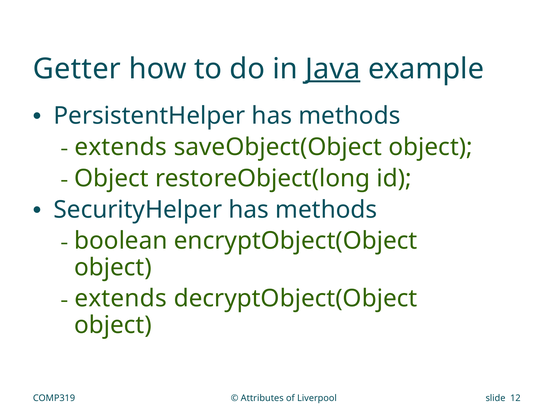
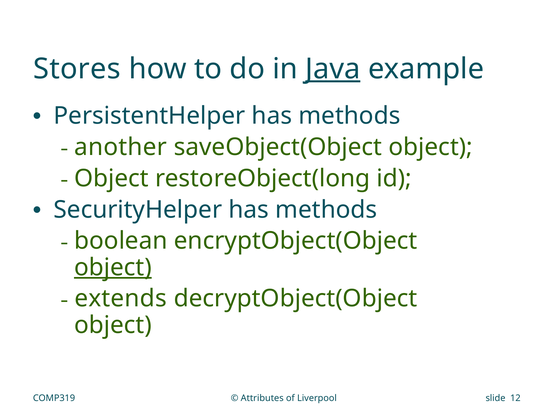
Getter: Getter -> Stores
extends at (121, 147): extends -> another
object at (113, 267) underline: none -> present
